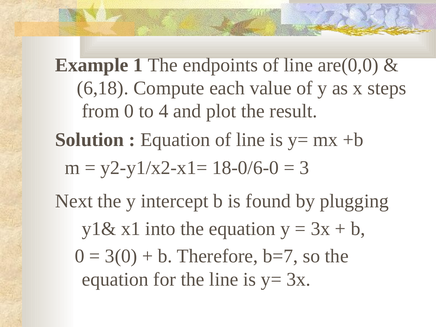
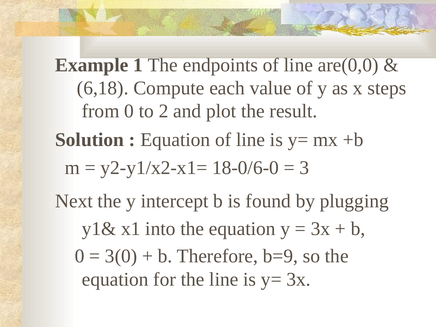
4: 4 -> 2
b=7: b=7 -> b=9
